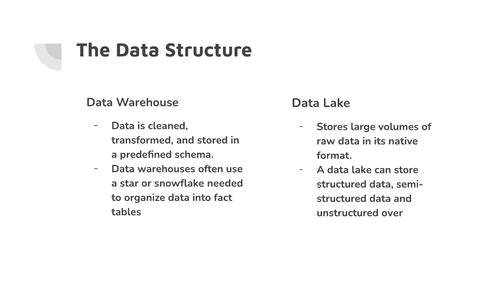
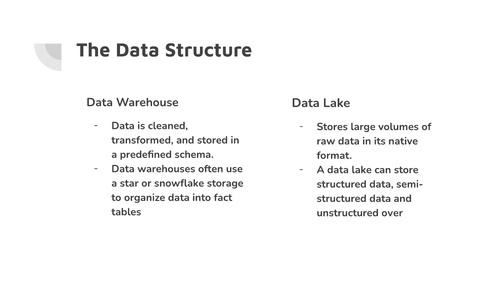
needed: needed -> storage
